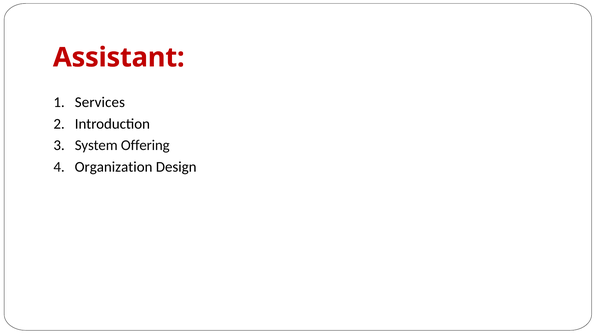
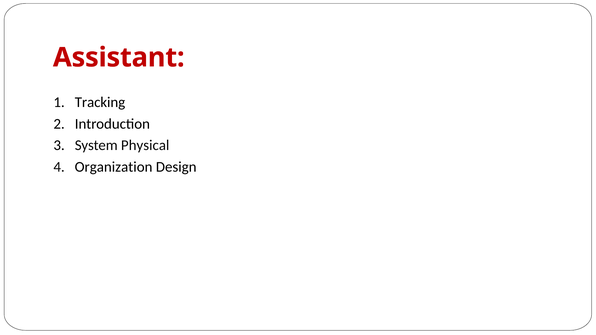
Services: Services -> Tracking
Offering: Offering -> Physical
